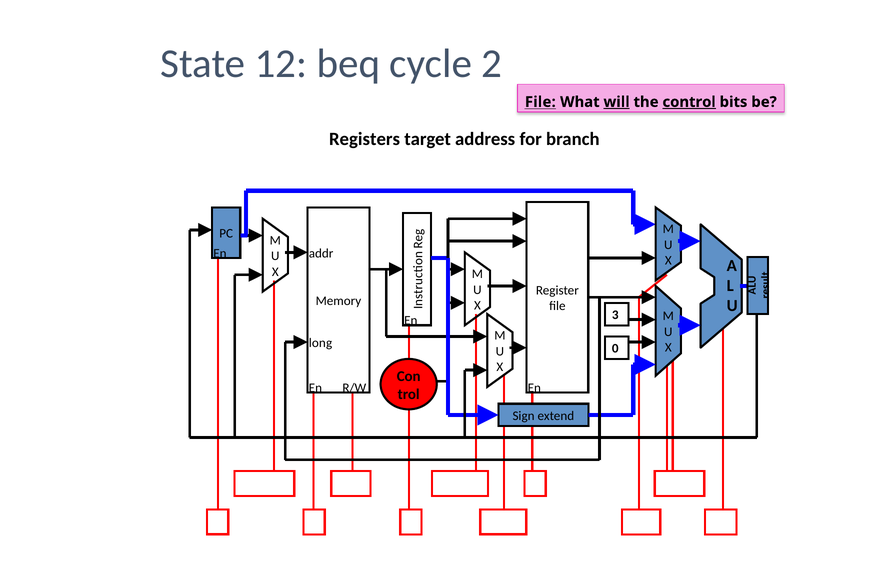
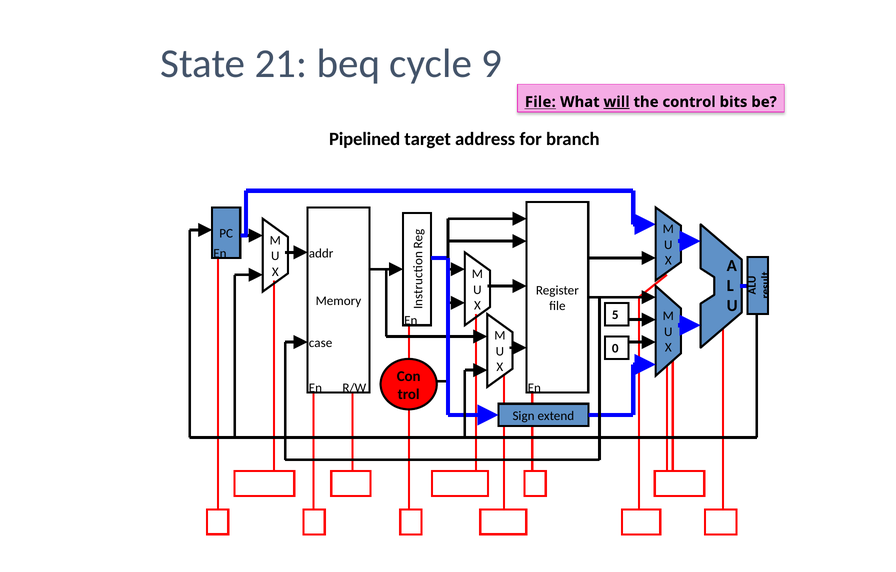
12: 12 -> 21
2: 2 -> 9
control underline: present -> none
Registers: Registers -> Pipelined
3: 3 -> 5
long: long -> case
